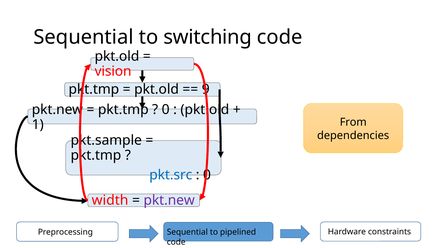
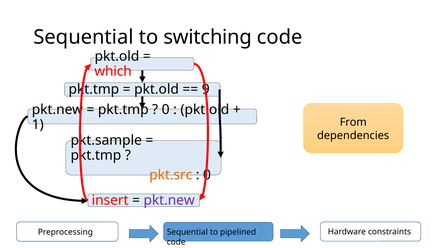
vision: vision -> which
pkt.src colour: blue -> orange
width: width -> insert
